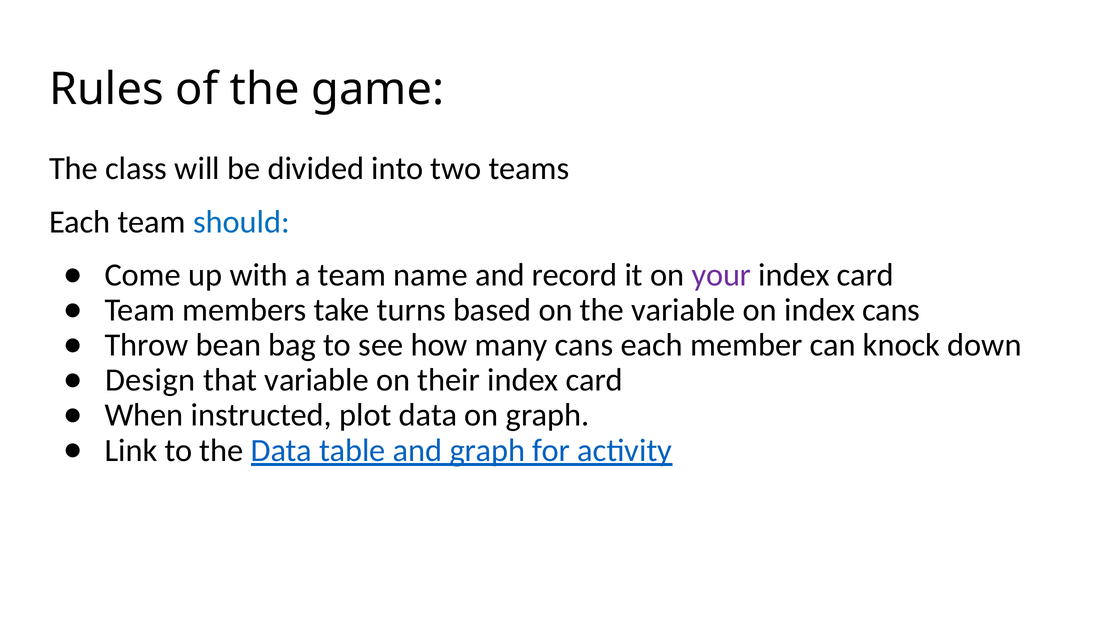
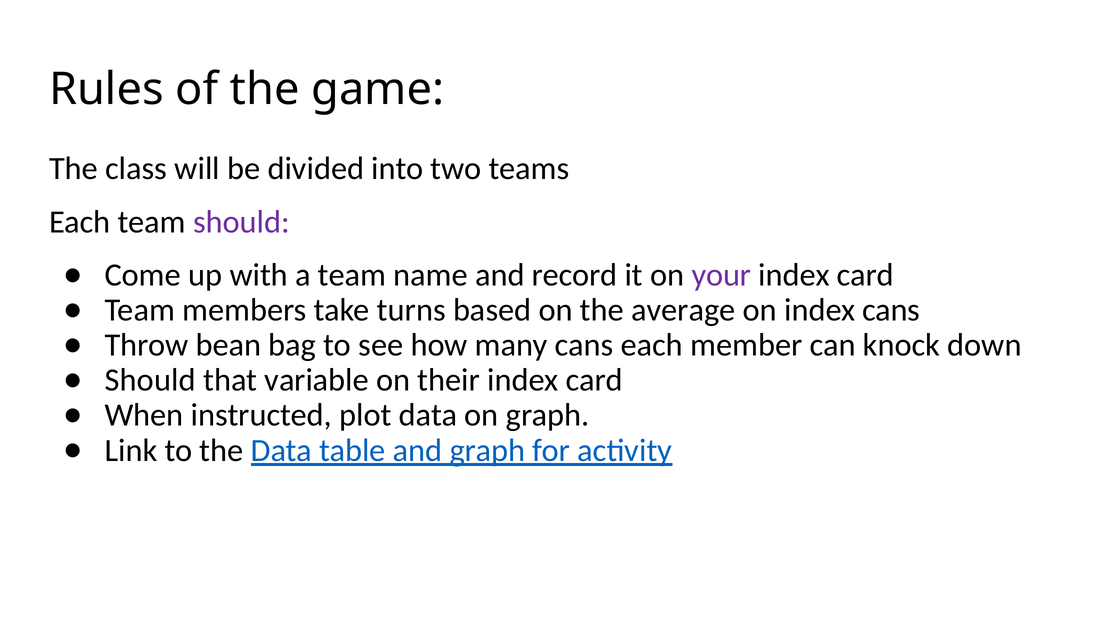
should at (241, 222) colour: blue -> purple
the variable: variable -> average
Design at (150, 380): Design -> Should
